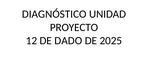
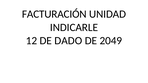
DIAGNÓSTICO: DIAGNÓSTICO -> FACTURACIÓN
PROYECTO: PROYECTO -> INDICARLE
2025: 2025 -> 2049
